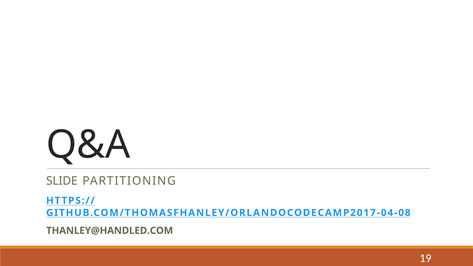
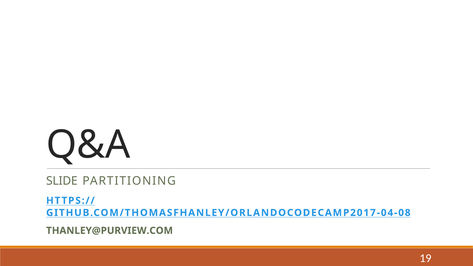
THANLEY@HANDLED.COM: THANLEY@HANDLED.COM -> THANLEY@PURVIEW.COM
